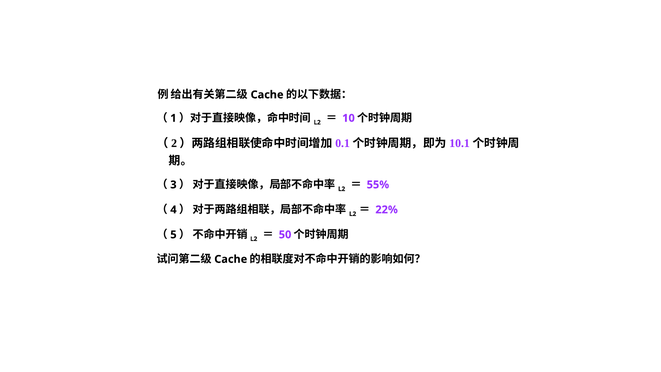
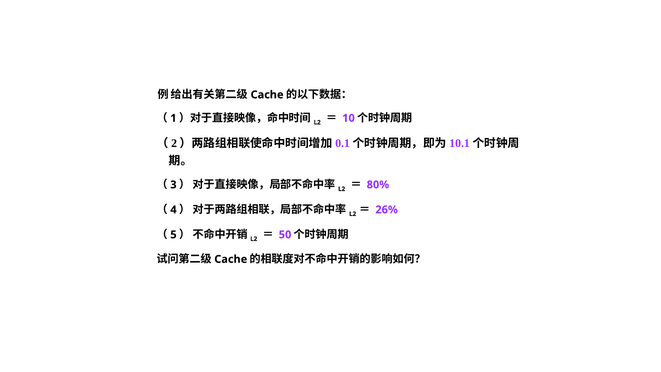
55%: 55% -> 80%
22%: 22% -> 26%
